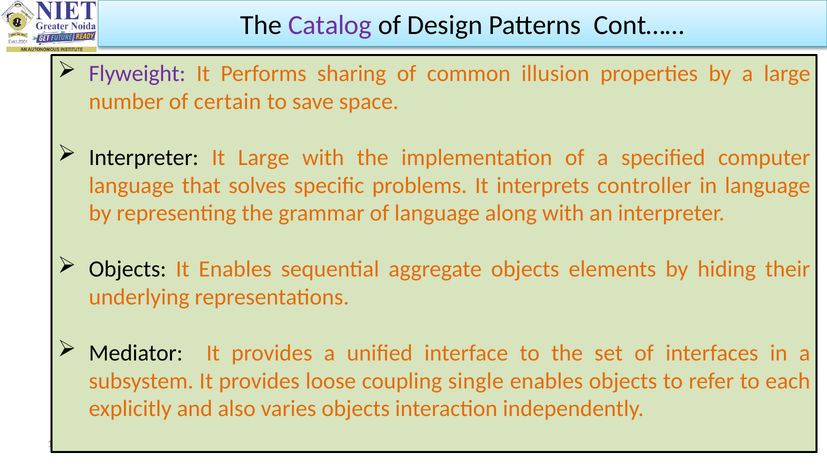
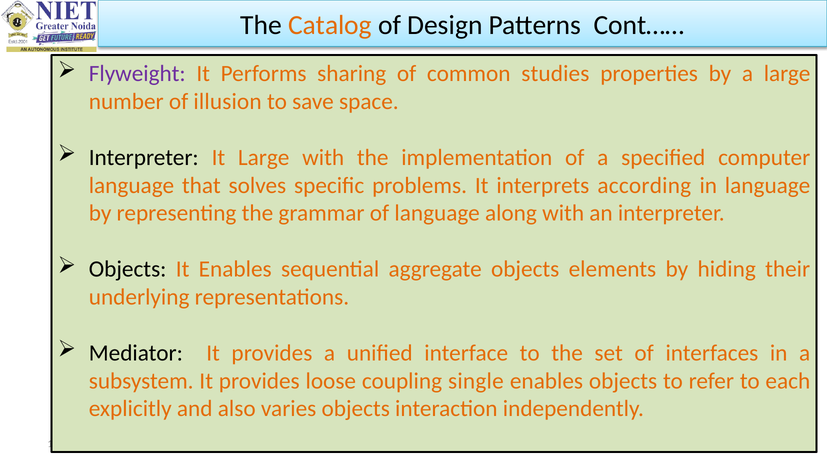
Catalog colour: purple -> orange
illusion: illusion -> studies
certain: certain -> illusion
controller: controller -> according
